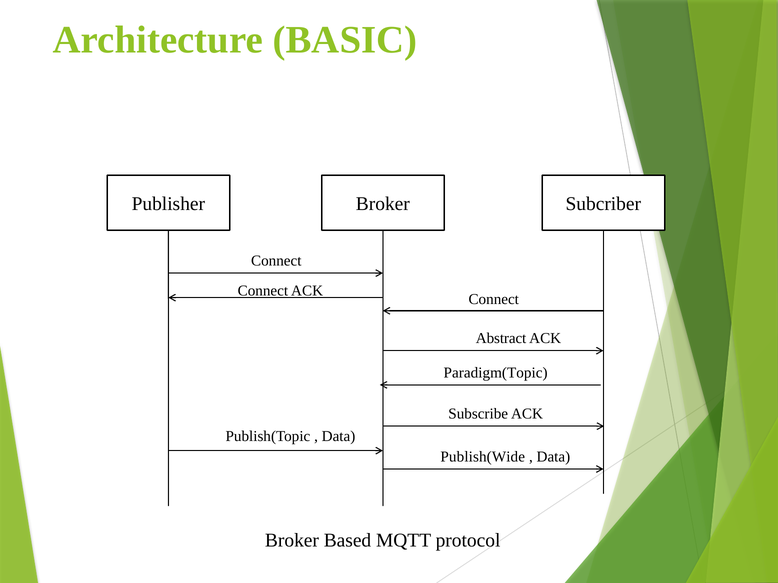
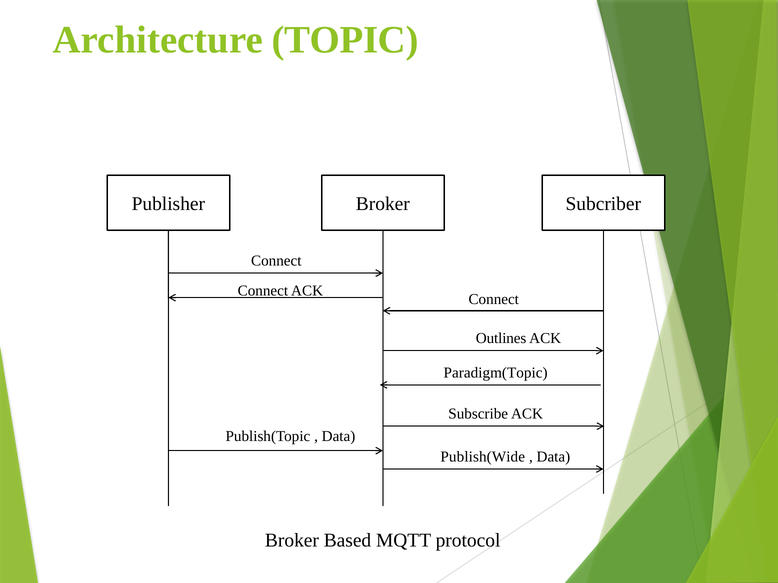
BASIC: BASIC -> TOPIC
Abstract: Abstract -> Outlines
